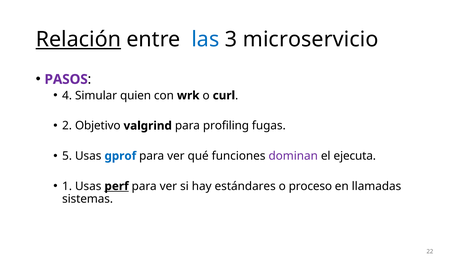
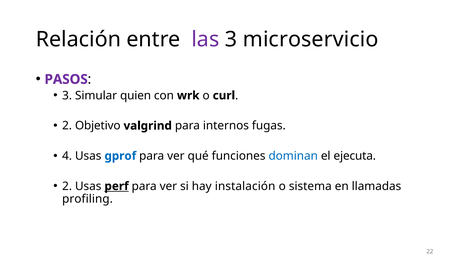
Relación underline: present -> none
las colour: blue -> purple
4 at (67, 95): 4 -> 3
profiling: profiling -> internos
5: 5 -> 4
dominan colour: purple -> blue
1 at (67, 186): 1 -> 2
estándares: estándares -> instalación
proceso: proceso -> sistema
sistemas: sistemas -> profiling
